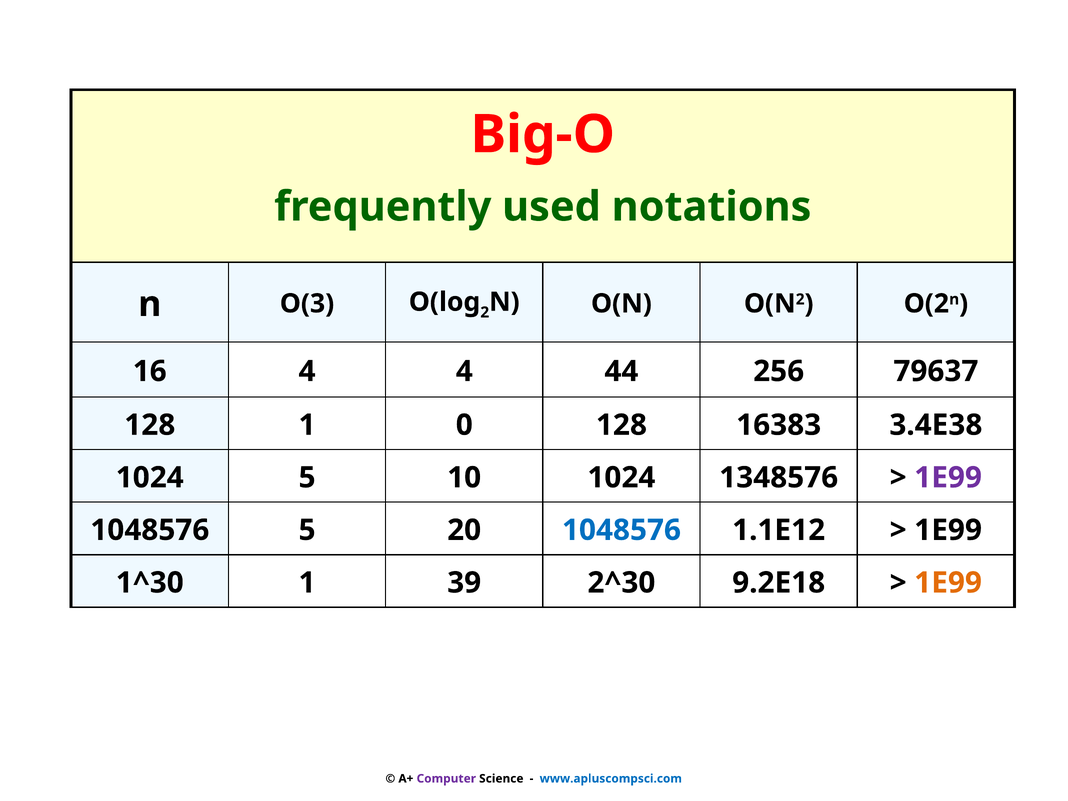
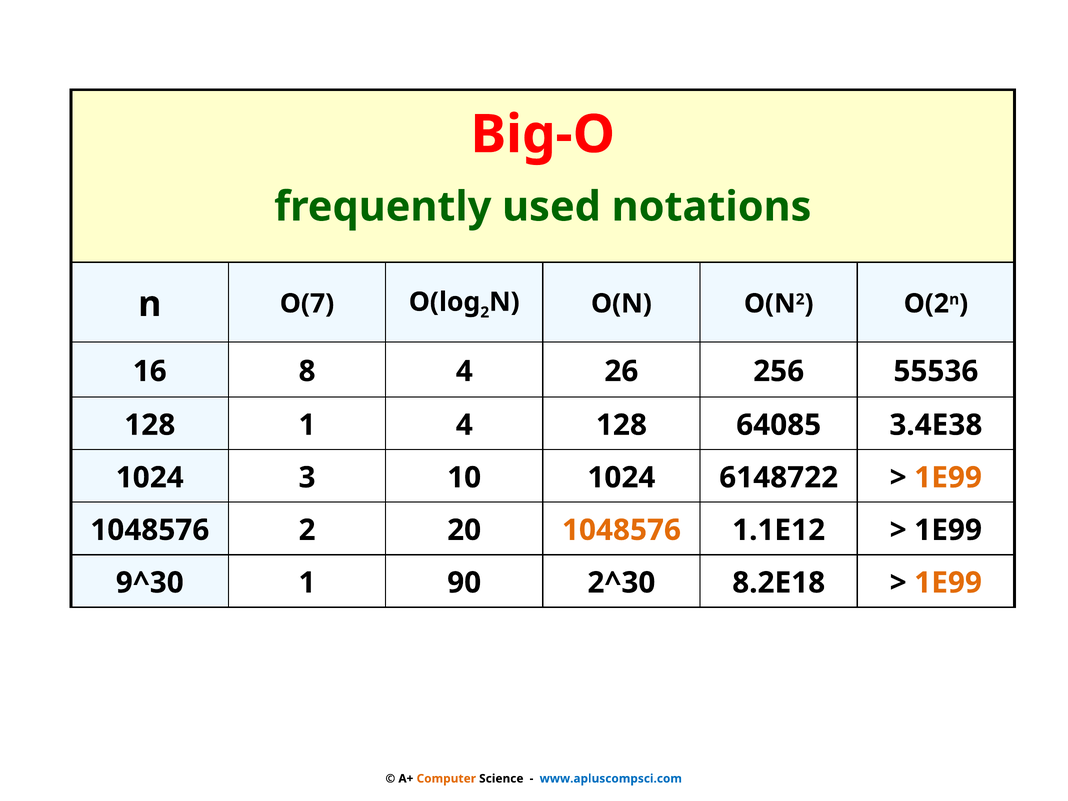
O(3: O(3 -> O(7
16 4: 4 -> 8
44: 44 -> 26
79637: 79637 -> 55536
1 0: 0 -> 4
16383: 16383 -> 64085
1024 5: 5 -> 3
1348576: 1348576 -> 6148722
1E99 at (948, 478) colour: purple -> orange
1048576 5: 5 -> 2
1048576 at (621, 530) colour: blue -> orange
1^30: 1^30 -> 9^30
39: 39 -> 90
9.2E18: 9.2E18 -> 8.2E18
Computer colour: purple -> orange
